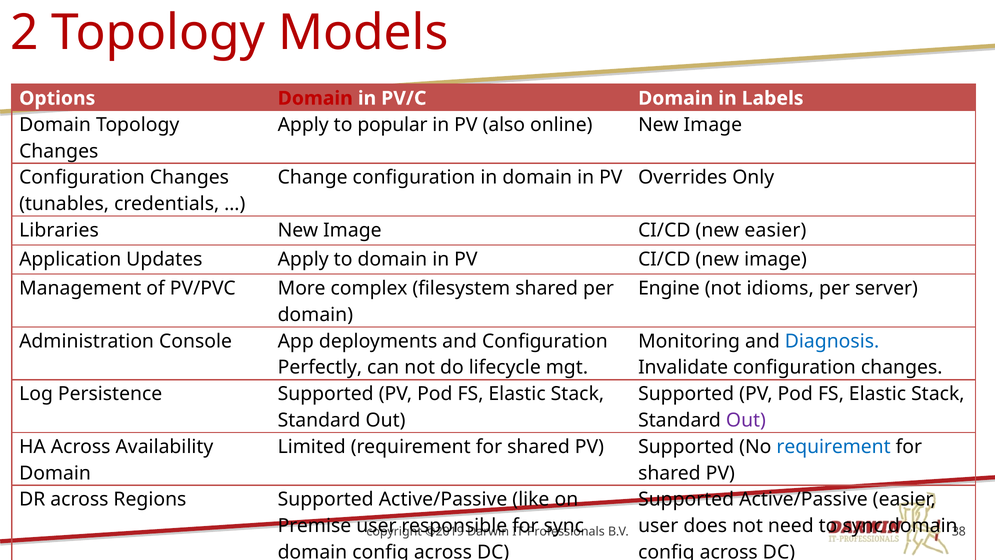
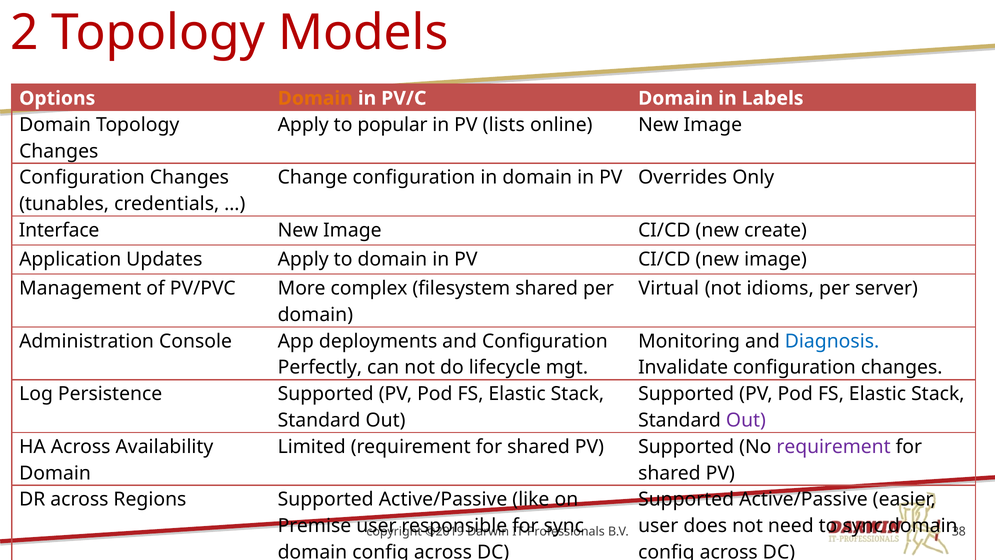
Domain at (315, 98) colour: red -> orange
also: also -> lists
Libraries: Libraries -> Interface
new easier: easier -> create
Engine: Engine -> Virtual
requirement at (834, 447) colour: blue -> purple
